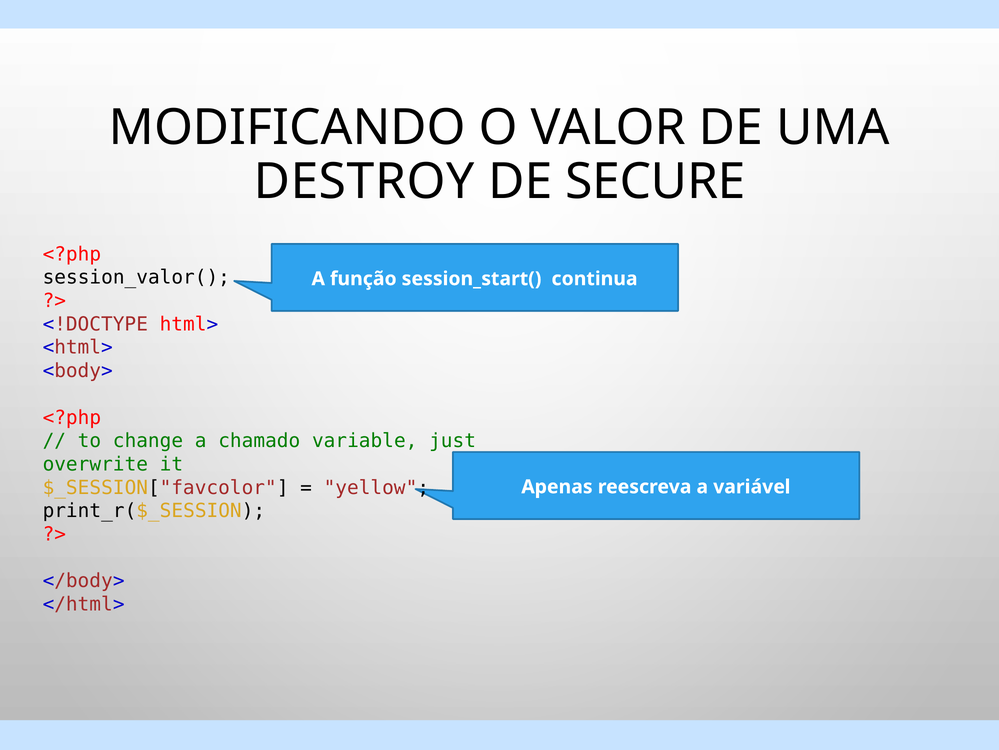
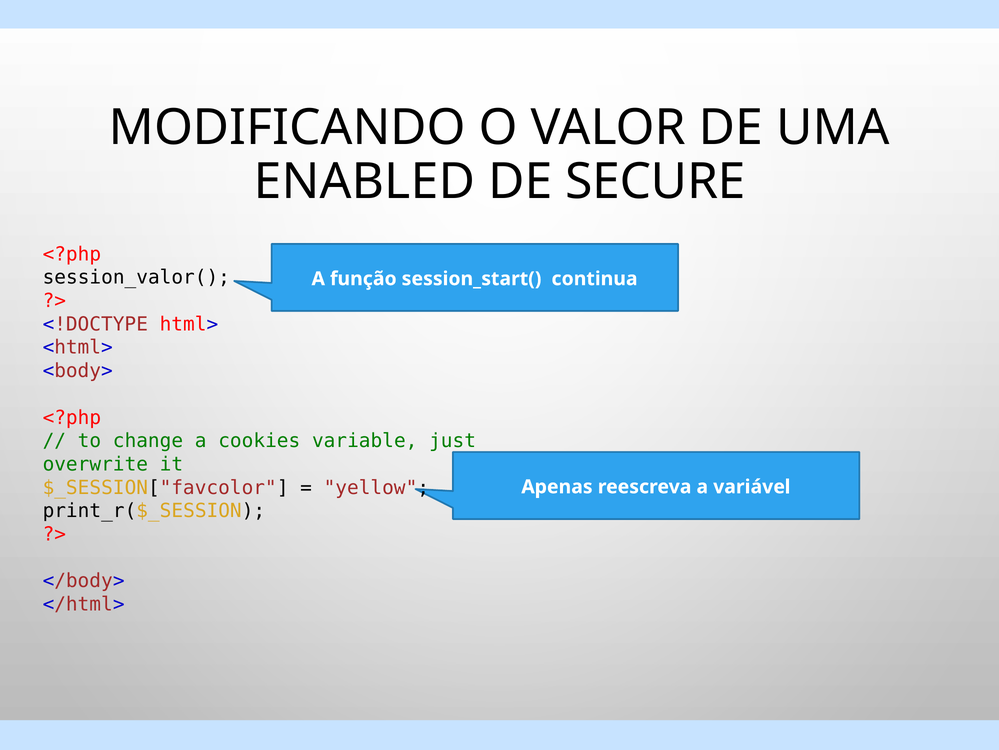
DESTROY: DESTROY -> ENABLED
chamado: chamado -> cookies
